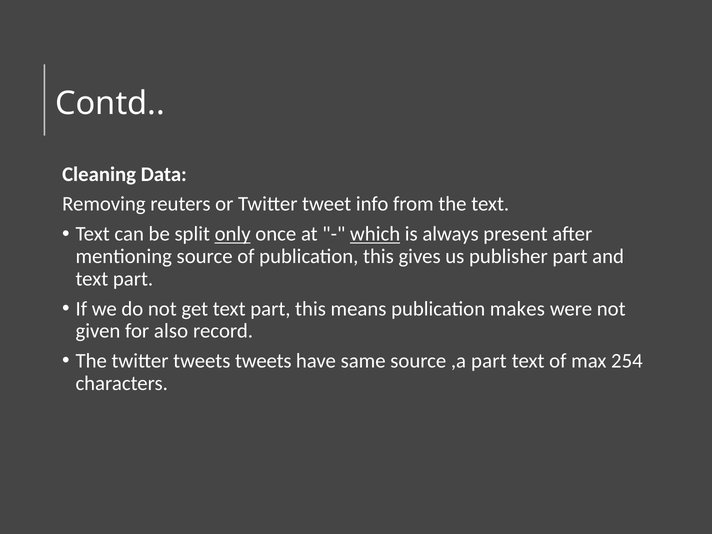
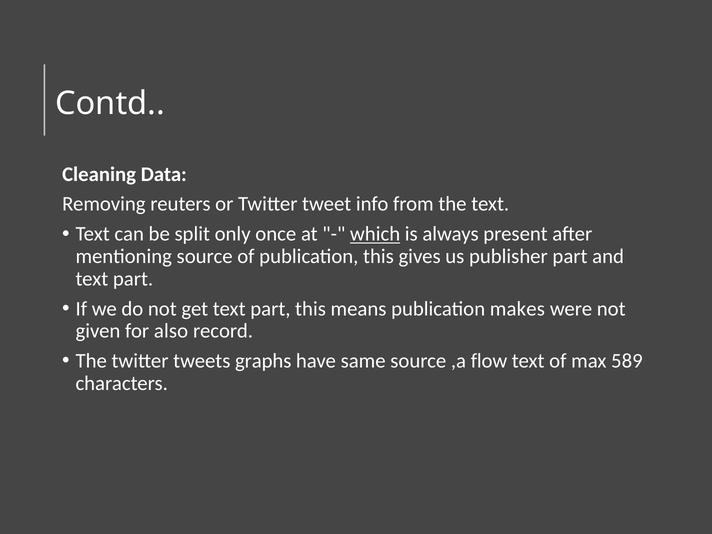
only underline: present -> none
tweets tweets: tweets -> graphs
,a part: part -> flow
254: 254 -> 589
